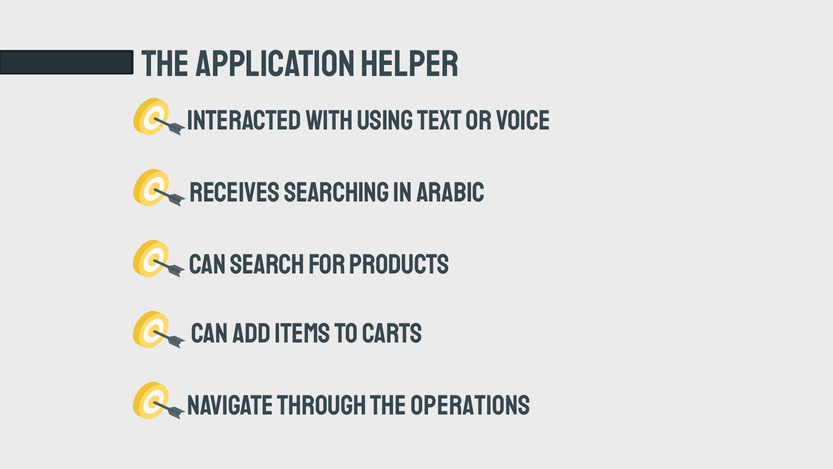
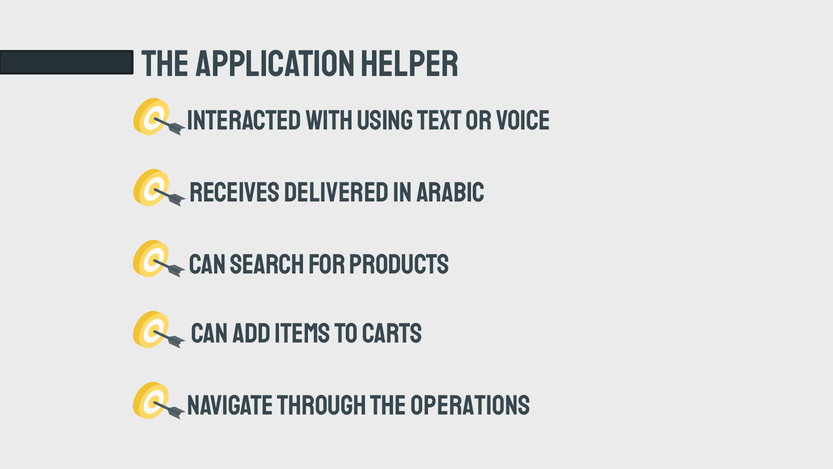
searching: searching -> delivered
